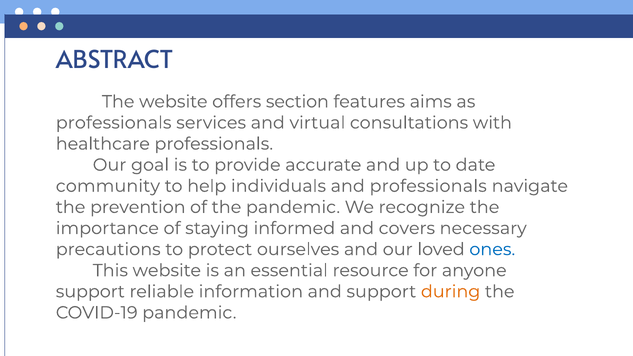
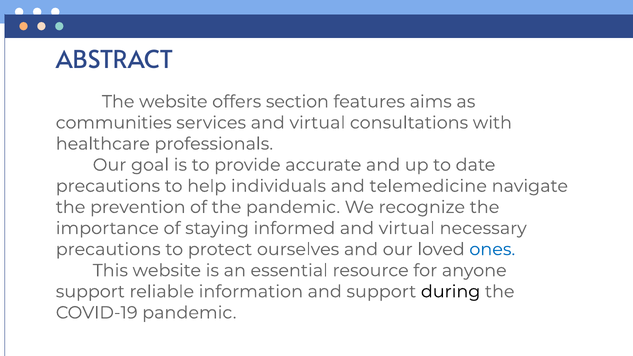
professionals at (114, 123): professionals -> communities
community at (108, 186): community -> precautions
and professionals: professionals -> telemedicine
informed and covers: covers -> virtual
during colour: orange -> black
